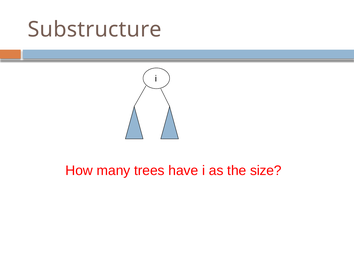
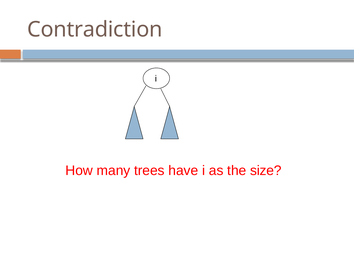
Substructure: Substructure -> Contradiction
